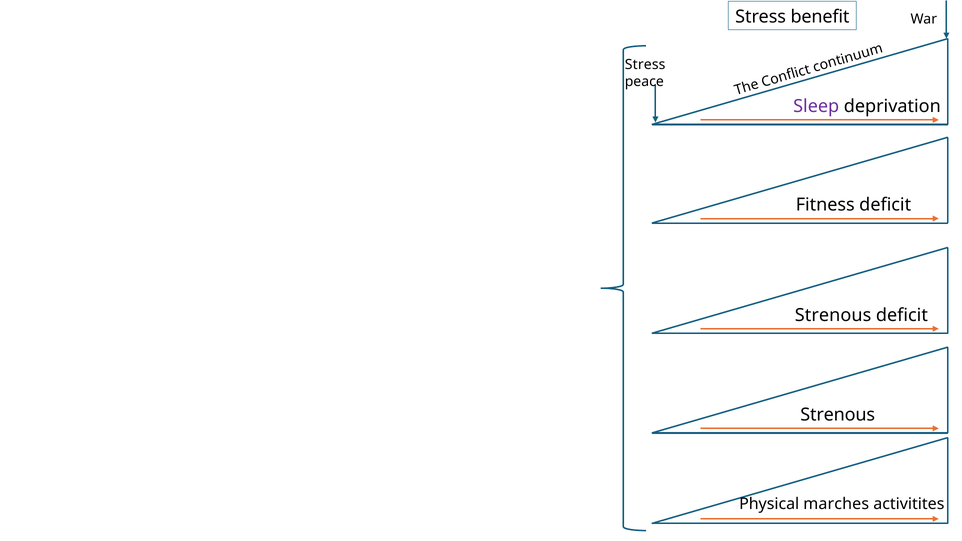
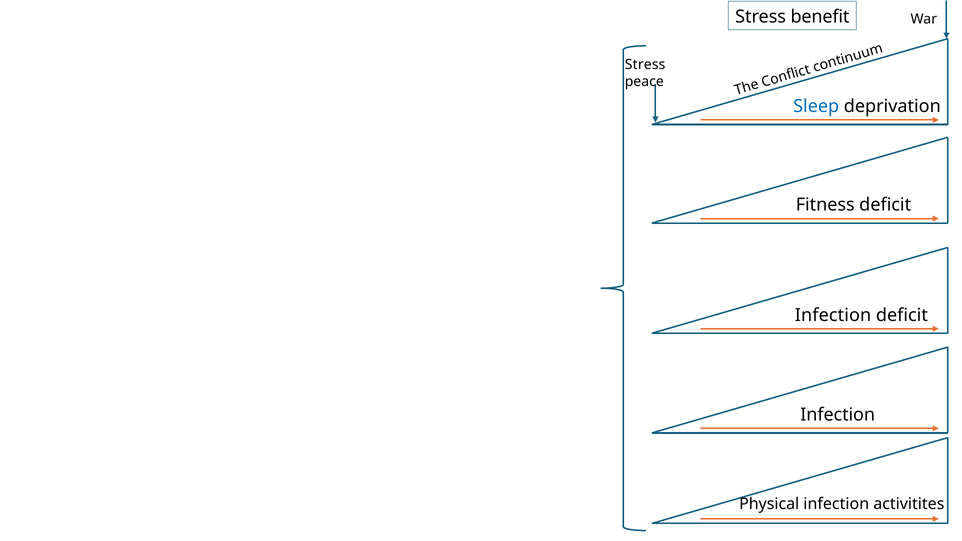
Sleep colour: purple -> blue
Strenous at (833, 315): Strenous -> Infection
Strenous at (838, 415): Strenous -> Infection
Physical marches: marches -> infection
